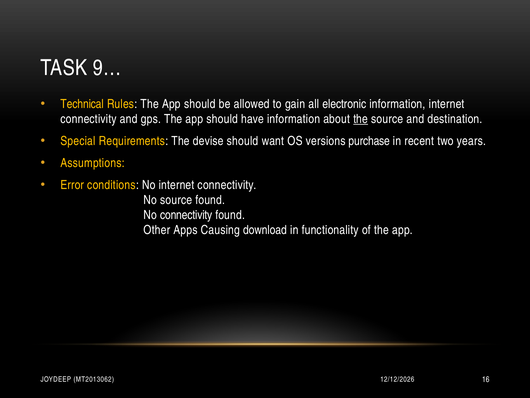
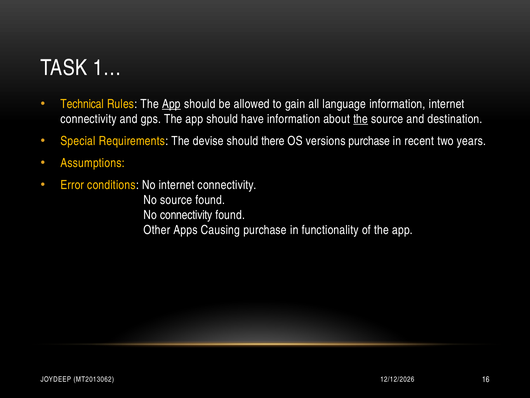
9…: 9… -> 1…
App at (171, 104) underline: none -> present
electronic: electronic -> language
want: want -> there
Causing download: download -> purchase
